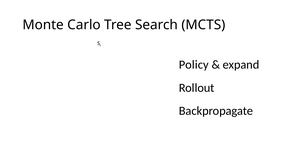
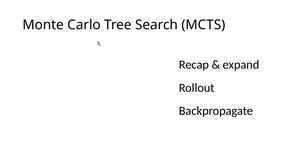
Policy: Policy -> Recap
